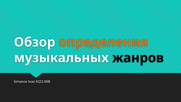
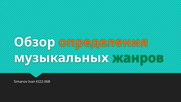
жанров colour: black -> green
